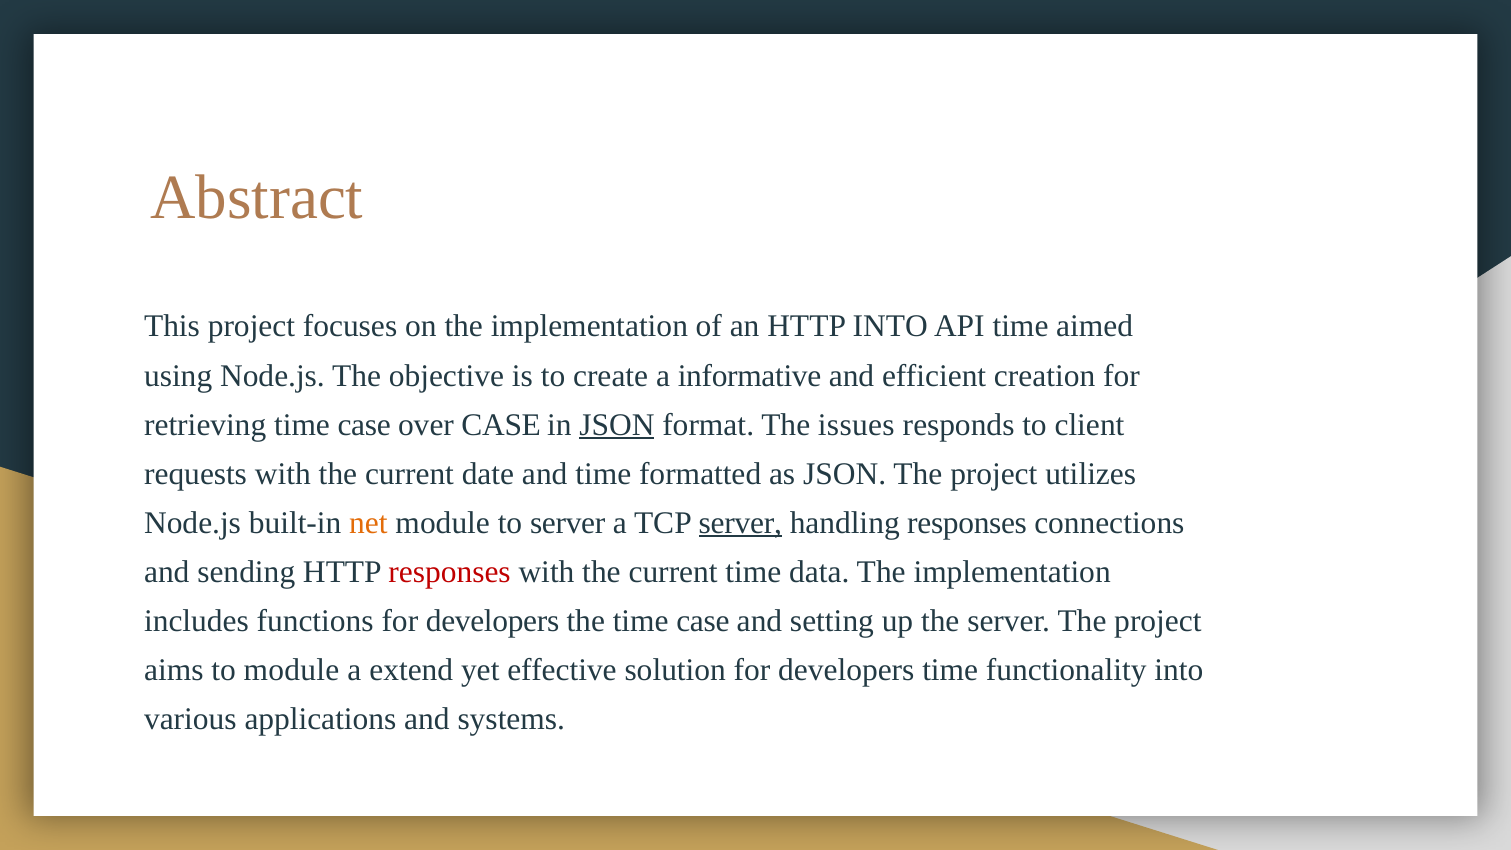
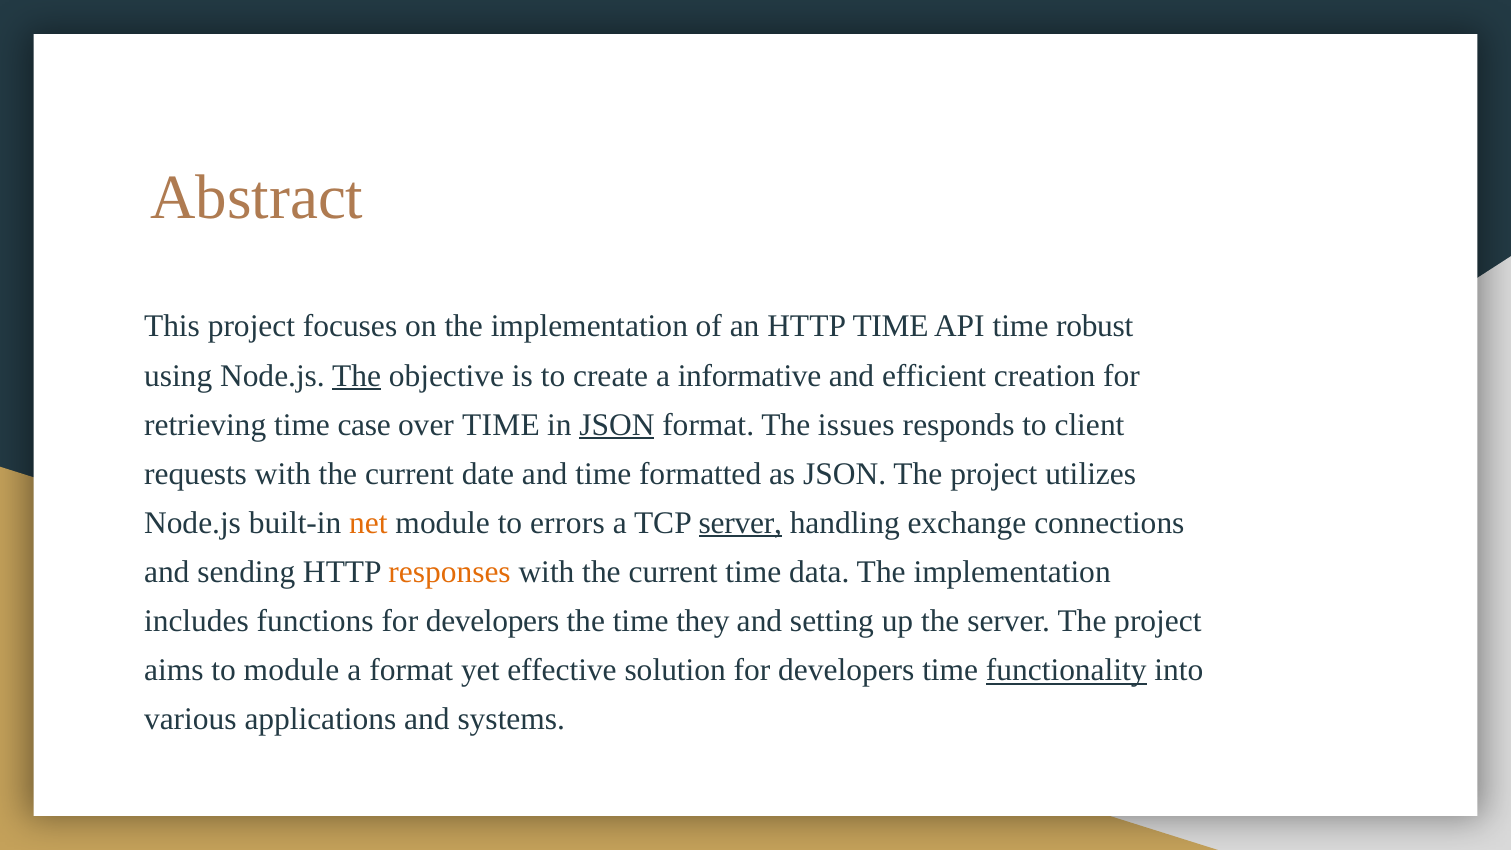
HTTP INTO: INTO -> TIME
aimed: aimed -> robust
The at (356, 376) underline: none -> present
over CASE: CASE -> TIME
to server: server -> errors
handling responses: responses -> exchange
responses at (450, 572) colour: red -> orange
the time case: case -> they
a extend: extend -> format
functionality underline: none -> present
